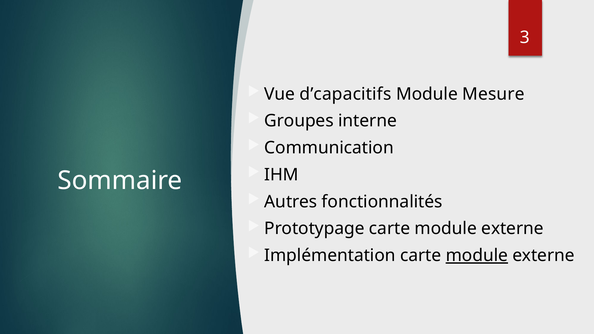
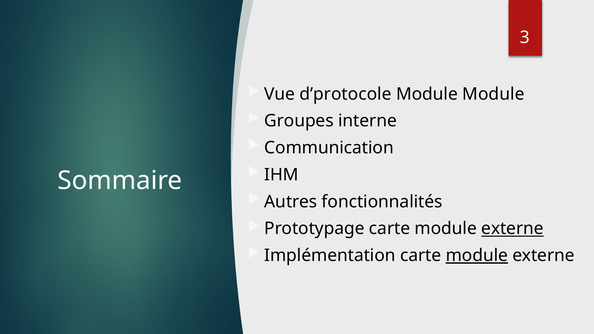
d’capacitifs: d’capacitifs -> d’protocole
Module Mesure: Mesure -> Module
externe at (512, 229) underline: none -> present
